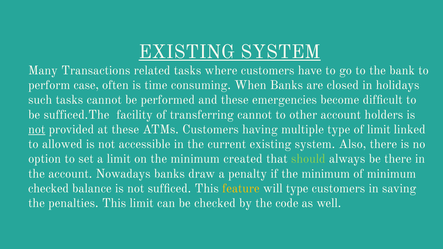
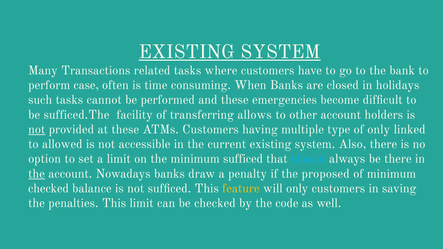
transferring cannot: cannot -> allows
of limit: limit -> only
minimum created: created -> sufficed
should colour: light green -> light blue
the at (37, 174) underline: none -> present
if the minimum: minimum -> proposed
will type: type -> only
